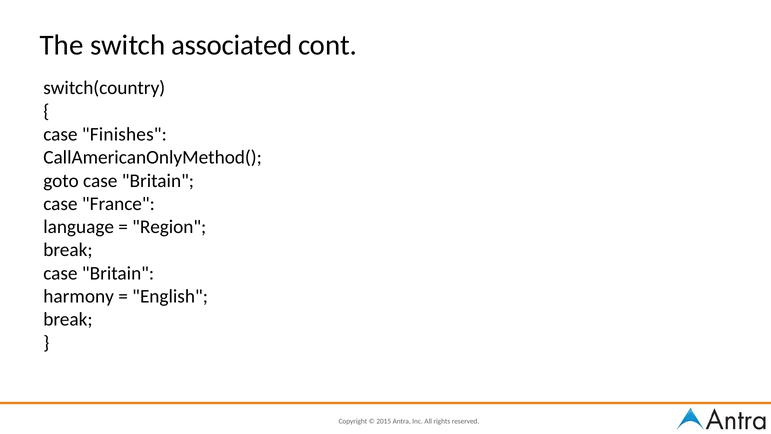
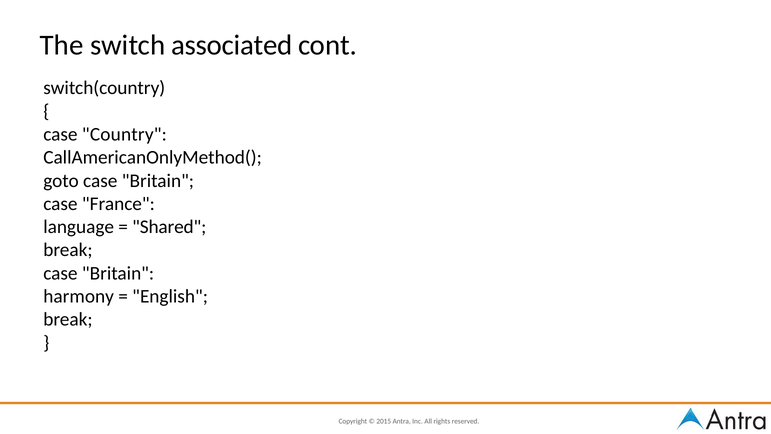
Finishes: Finishes -> Country
Region: Region -> Shared
